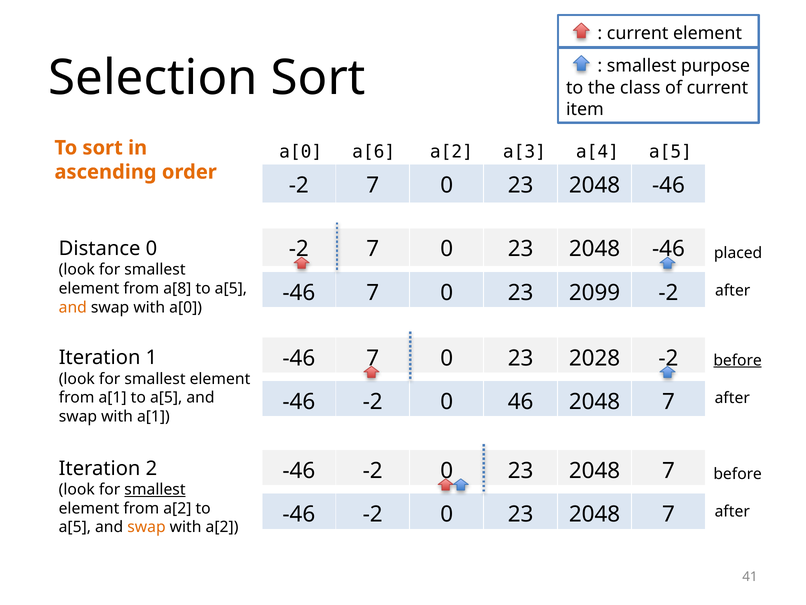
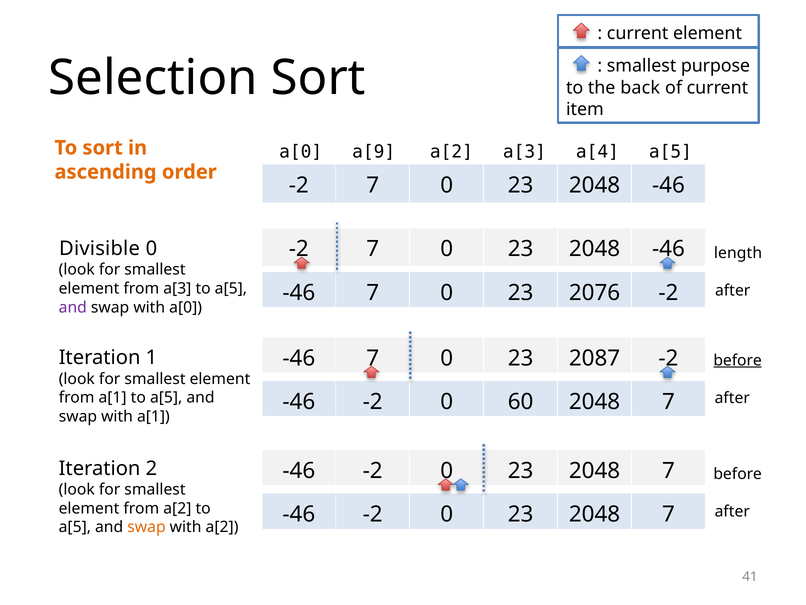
class: class -> back
a[6: a[6 -> a[9
Distance: Distance -> Divisible
placed: placed -> length
from a[8: a[8 -> a[3
2099: 2099 -> 2076
and at (73, 307) colour: orange -> purple
2028: 2028 -> 2087
46: 46 -> 60
smallest at (155, 489) underline: present -> none
